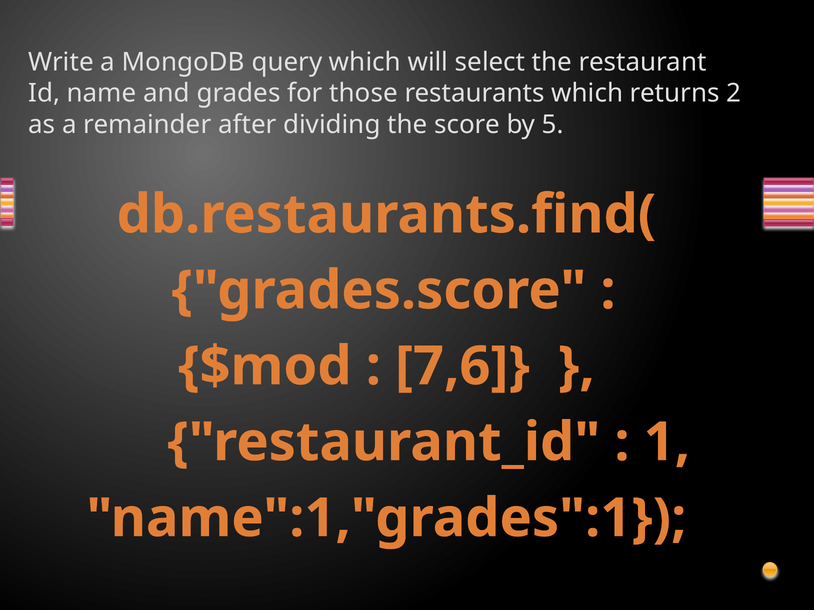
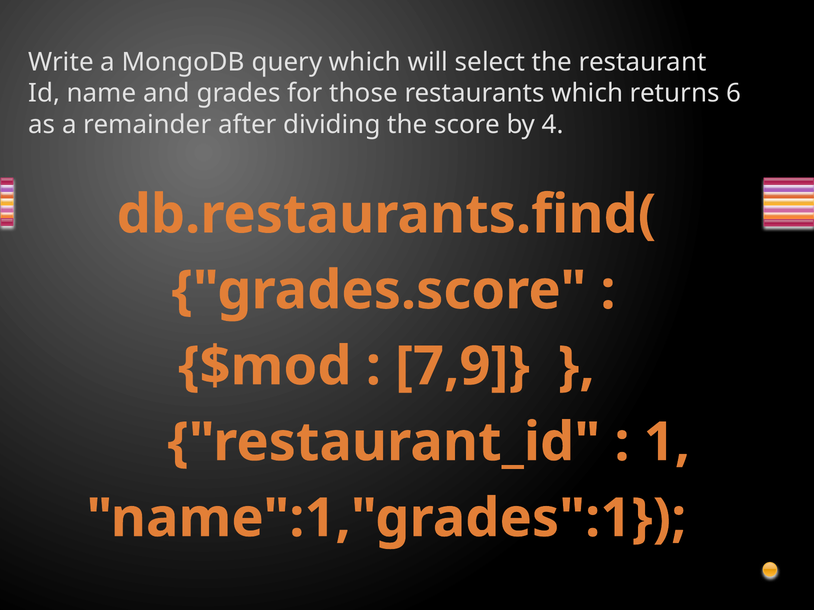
2: 2 -> 6
5: 5 -> 4
7,6: 7,6 -> 7,9
